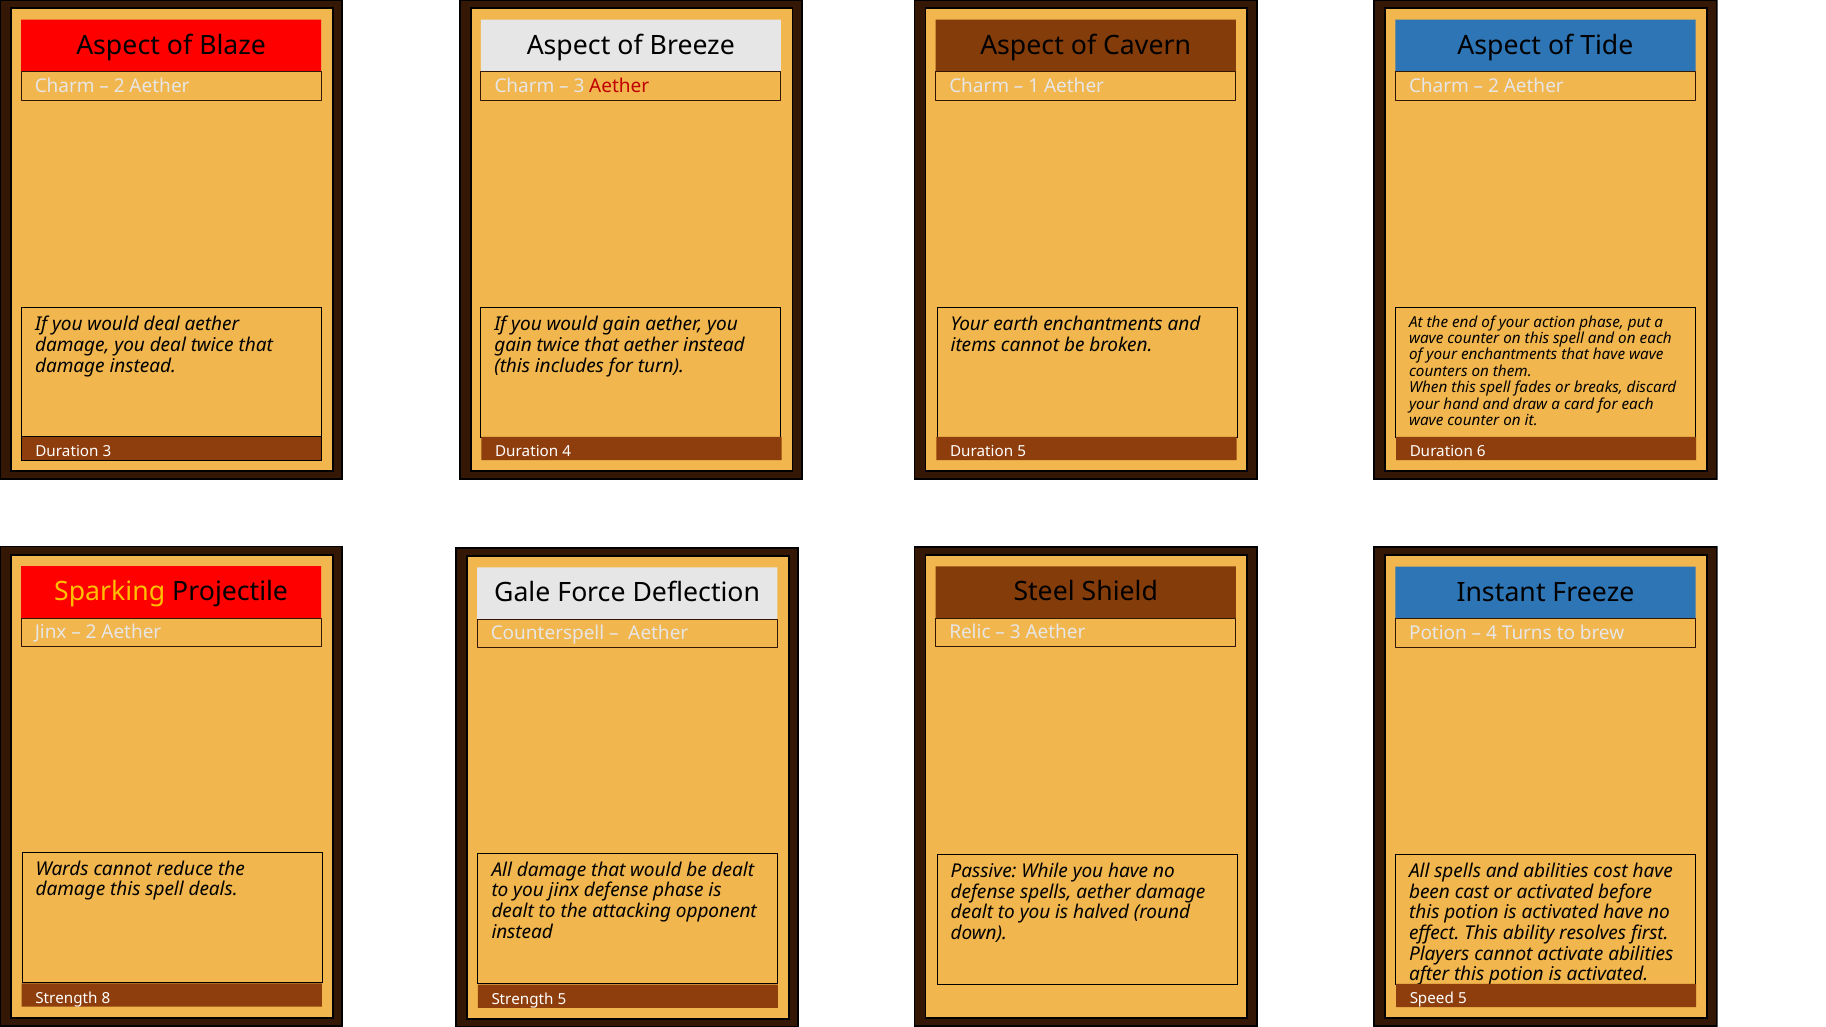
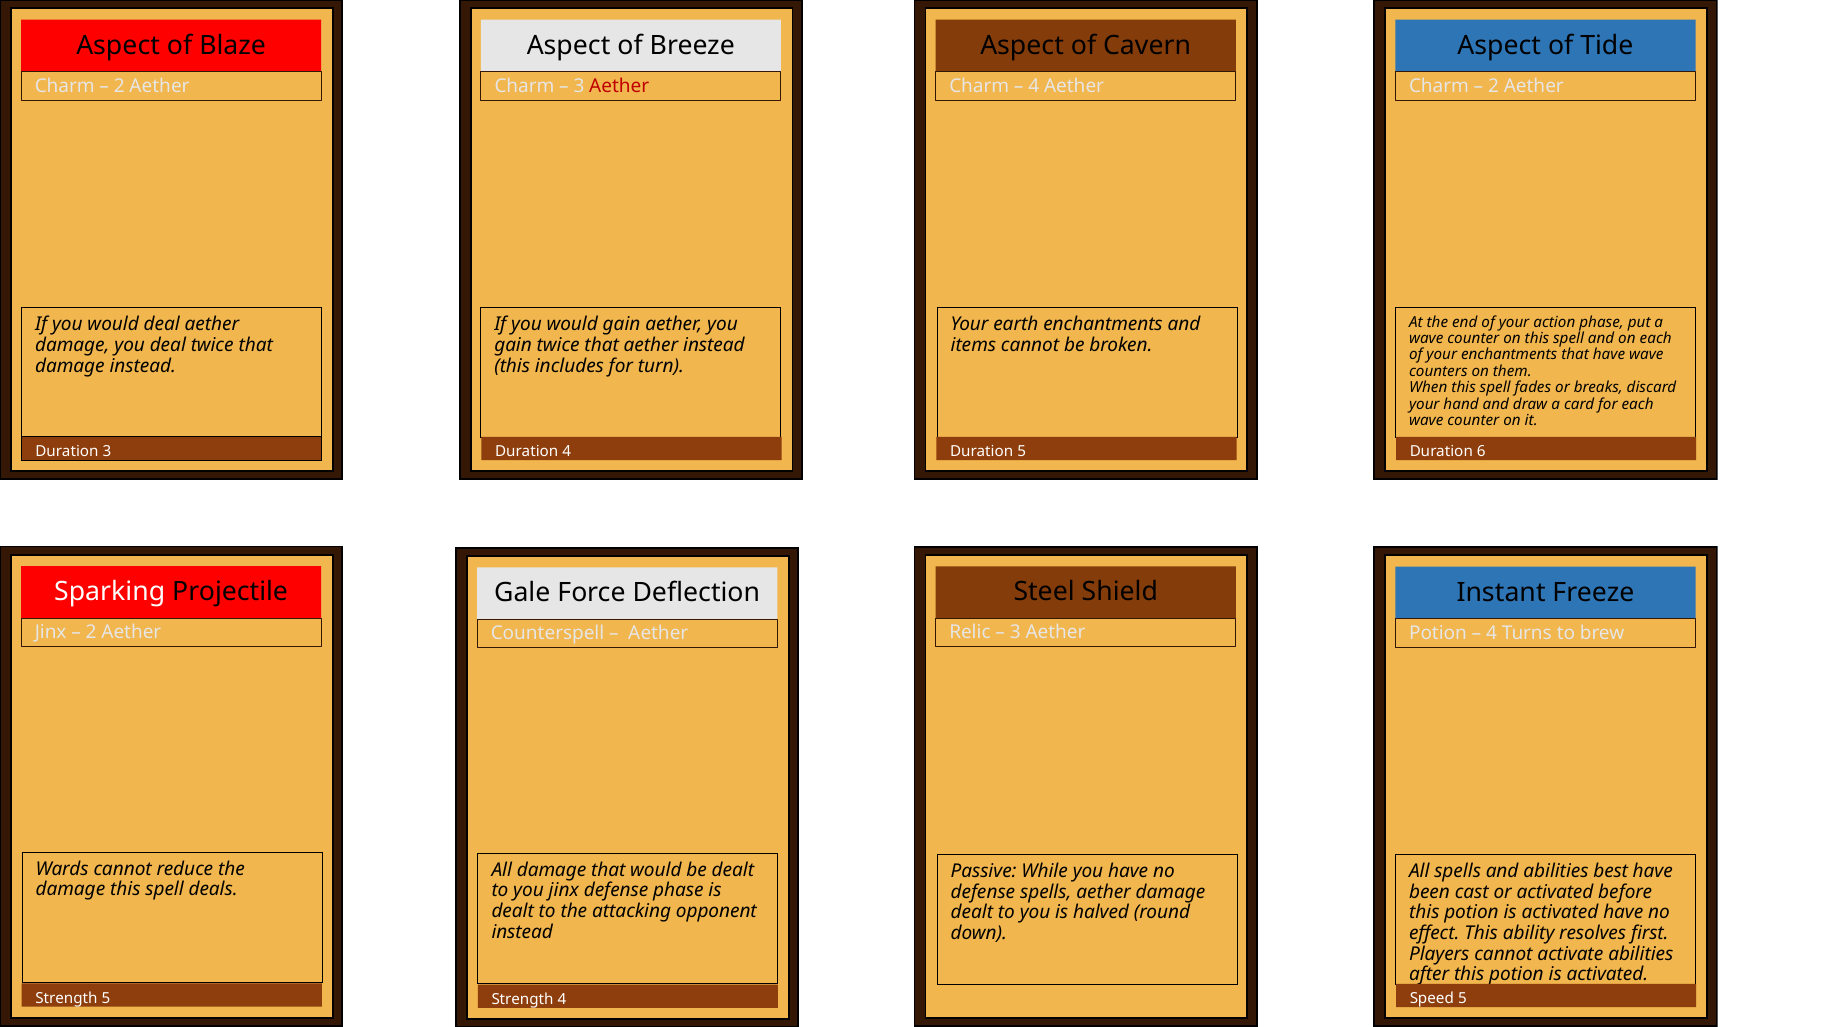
1 at (1034, 86): 1 -> 4
Sparking colour: yellow -> white
cost: cost -> best
Strength 8: 8 -> 5
Strength 5: 5 -> 4
